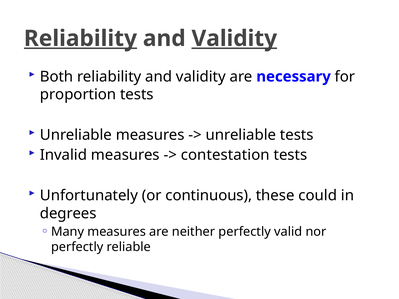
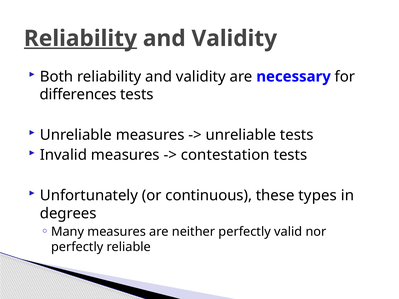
Validity at (234, 38) underline: present -> none
proportion: proportion -> differences
could: could -> types
